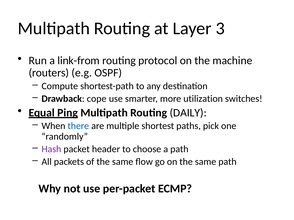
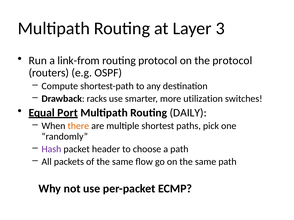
the machine: machine -> protocol
cope: cope -> racks
Ping: Ping -> Port
there colour: blue -> orange
